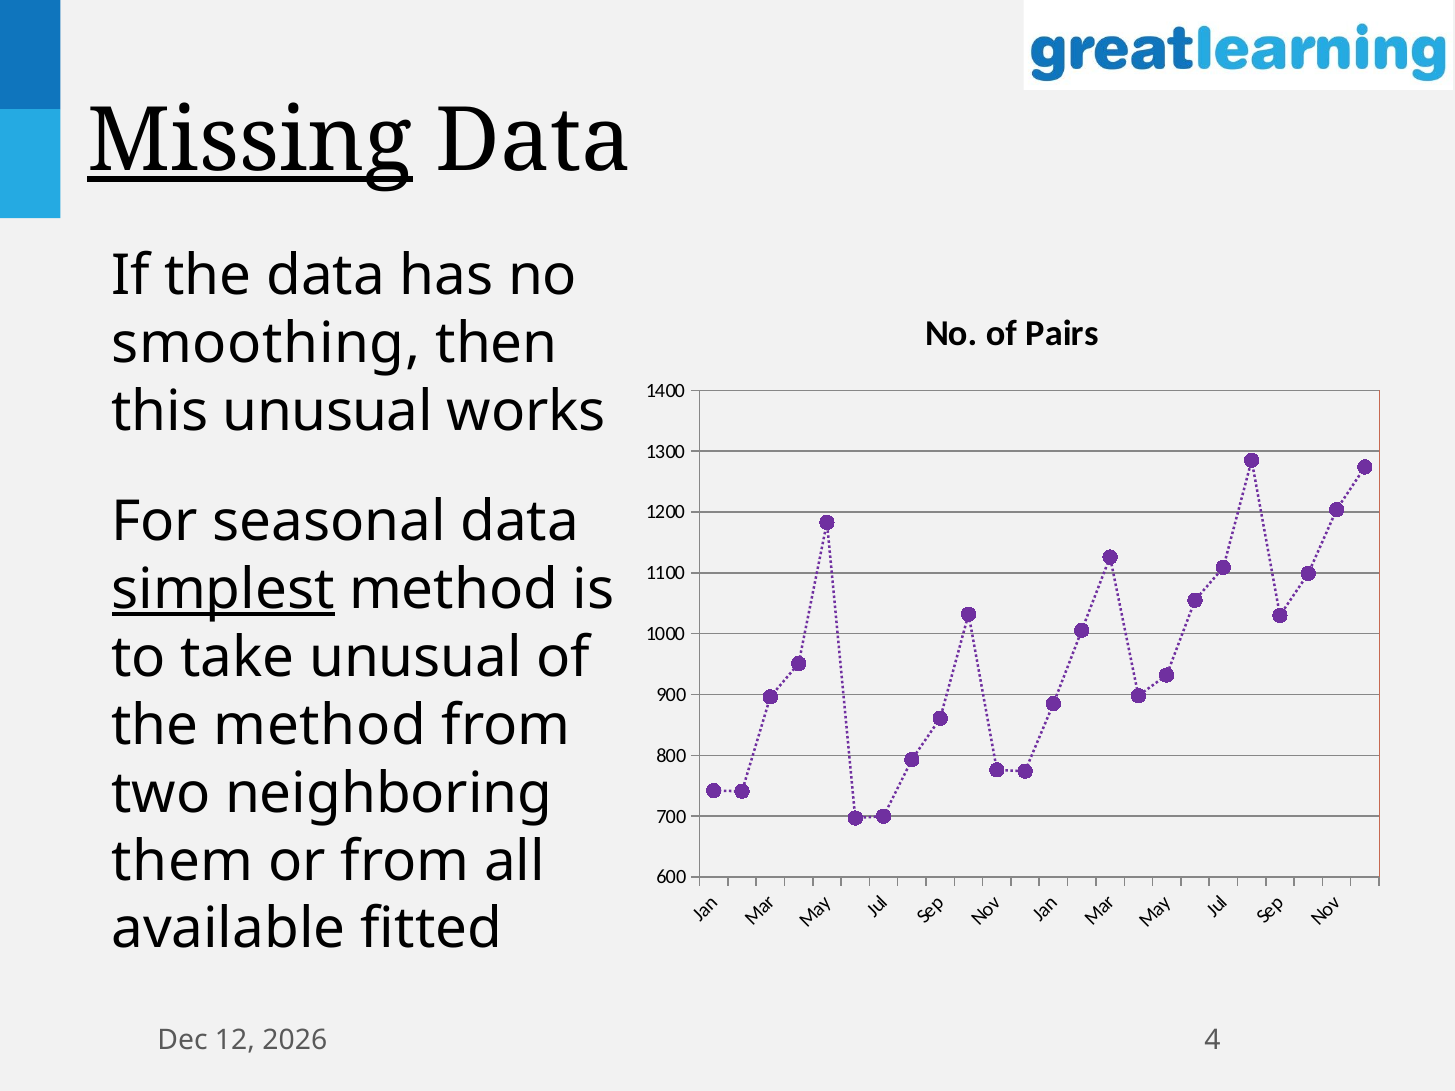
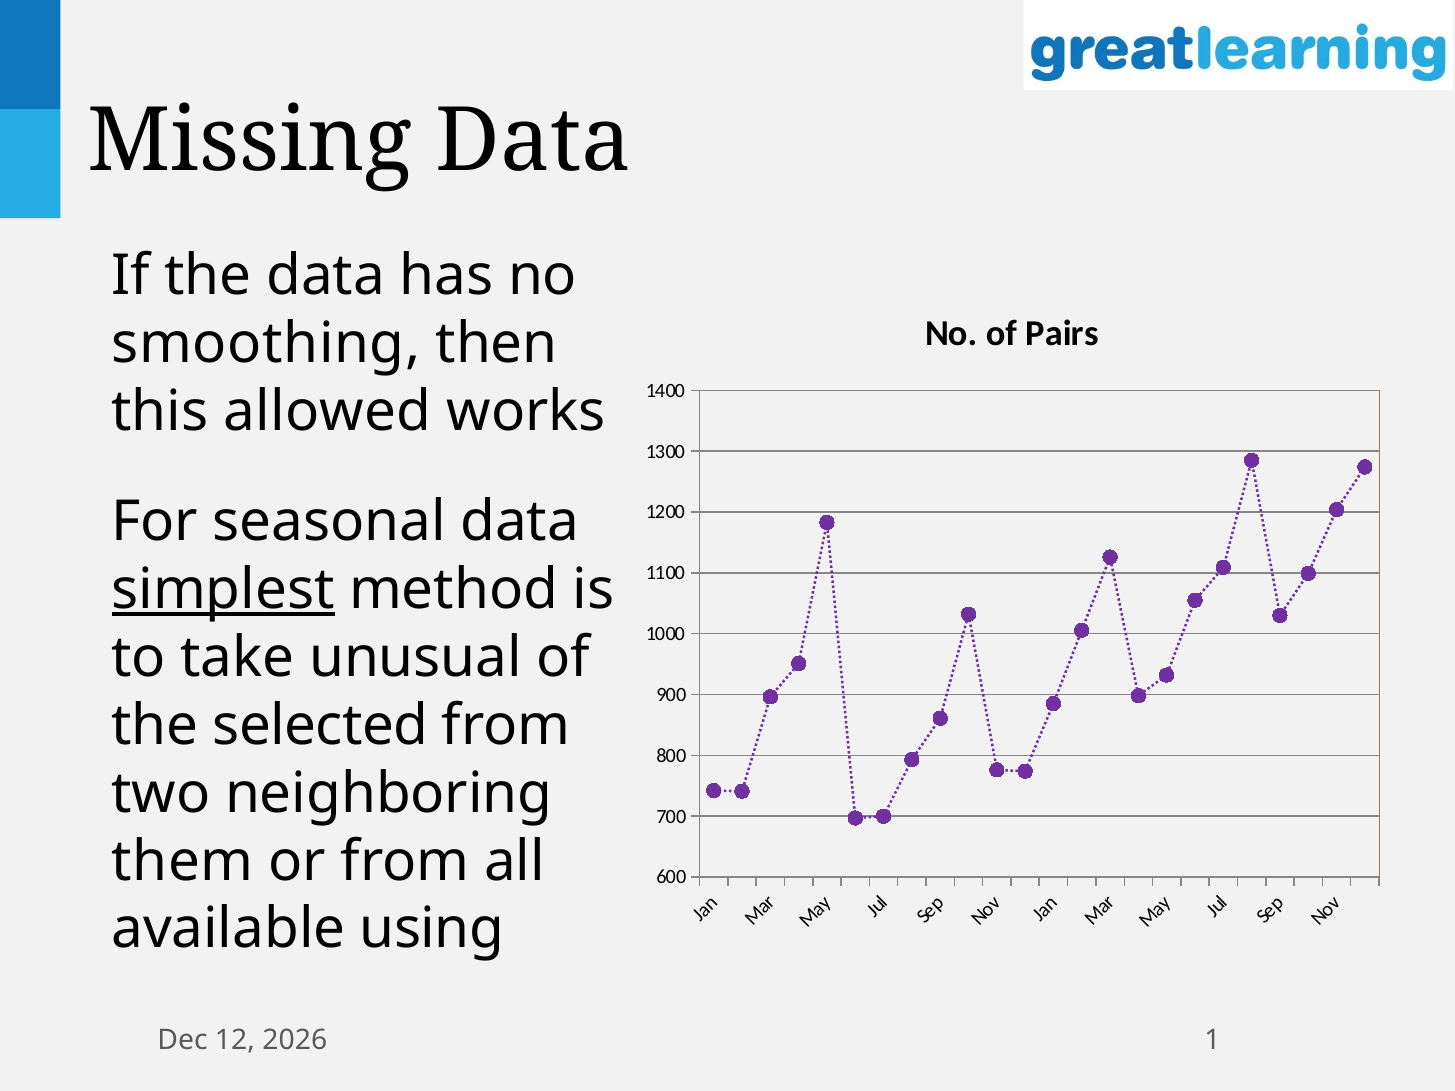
Missing underline: present -> none
this unusual: unusual -> allowed
the method: method -> selected
fitted: fitted -> using
4: 4 -> 1
